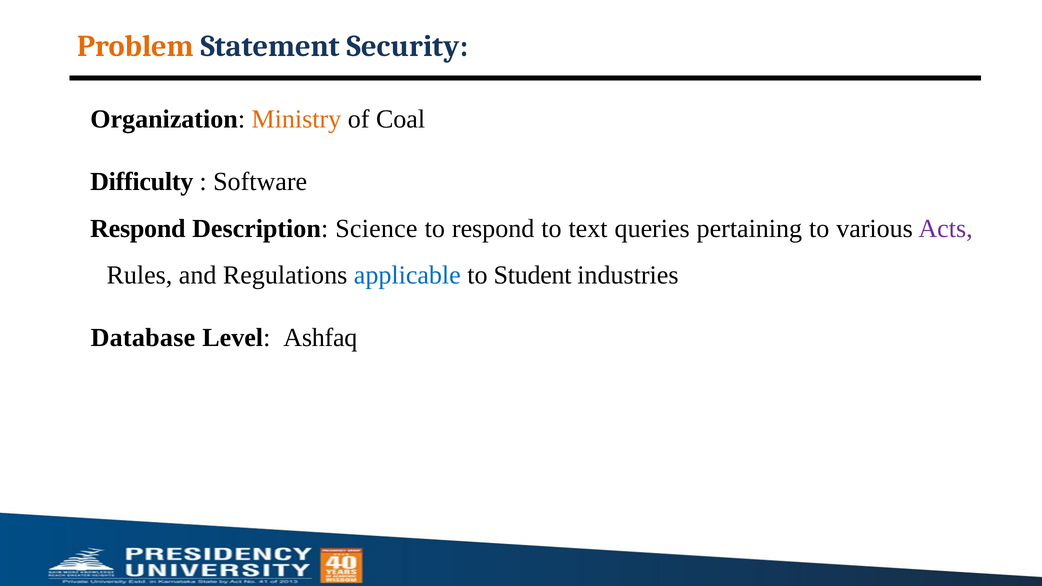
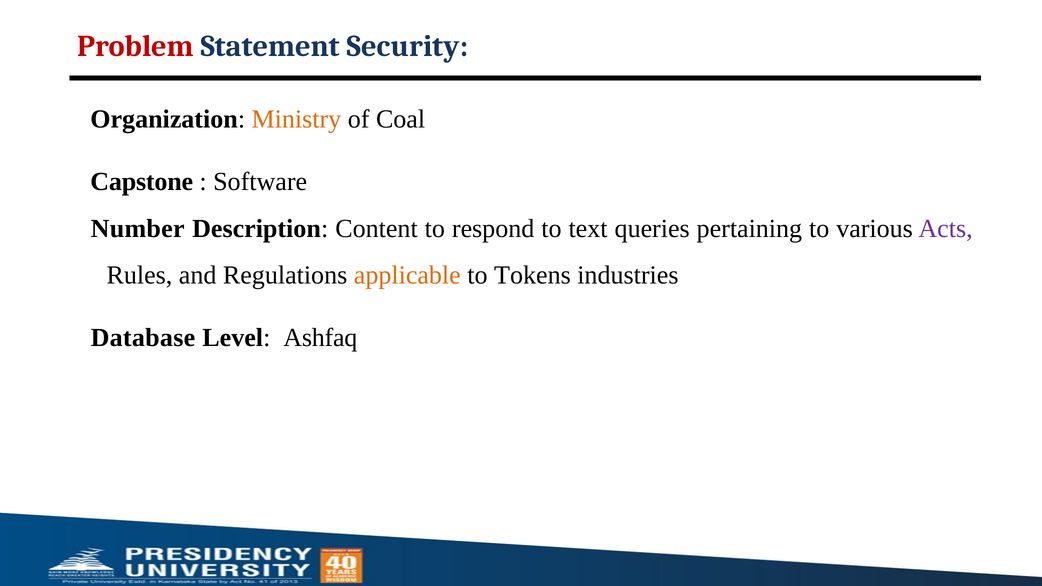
Problem colour: orange -> red
Difficulty: Difficulty -> Capstone
Respond at (138, 228): Respond -> Number
Science: Science -> Content
applicable colour: blue -> orange
Student: Student -> Tokens
